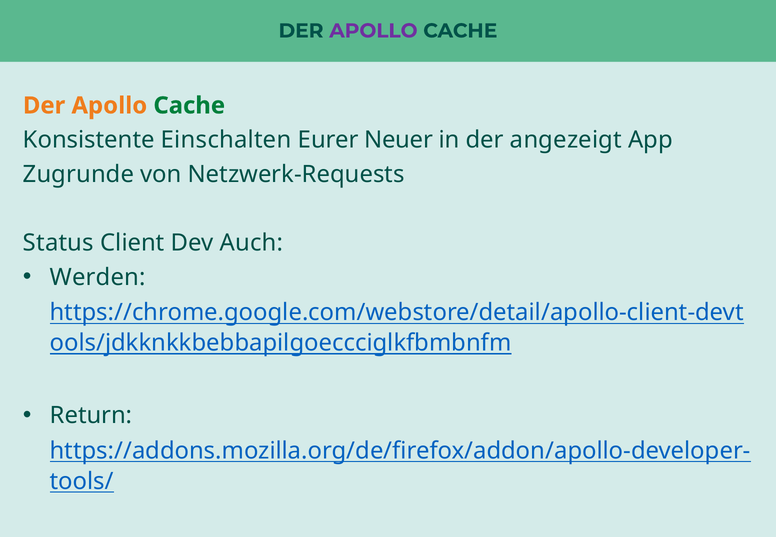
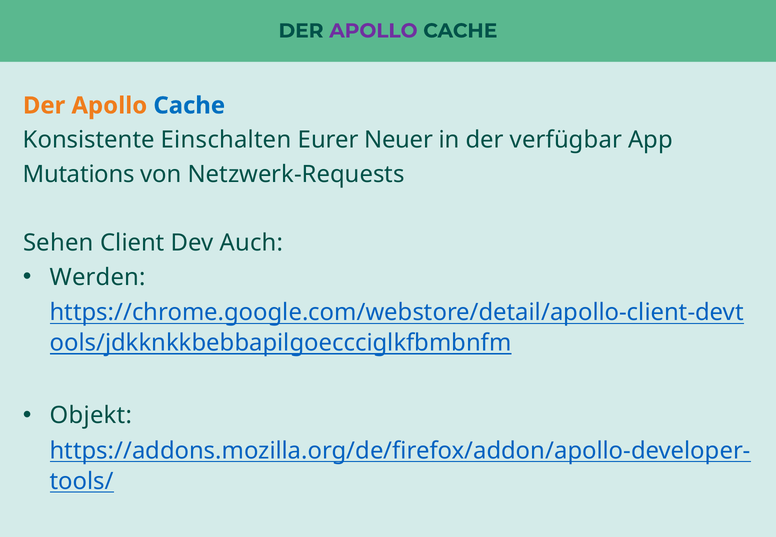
Cache at (189, 106) colour: green -> blue
angezeigt: angezeigt -> verfügbar
Zugrunde: Zugrunde -> Mutations
Status: Status -> Sehen
Return: Return -> Objekt
